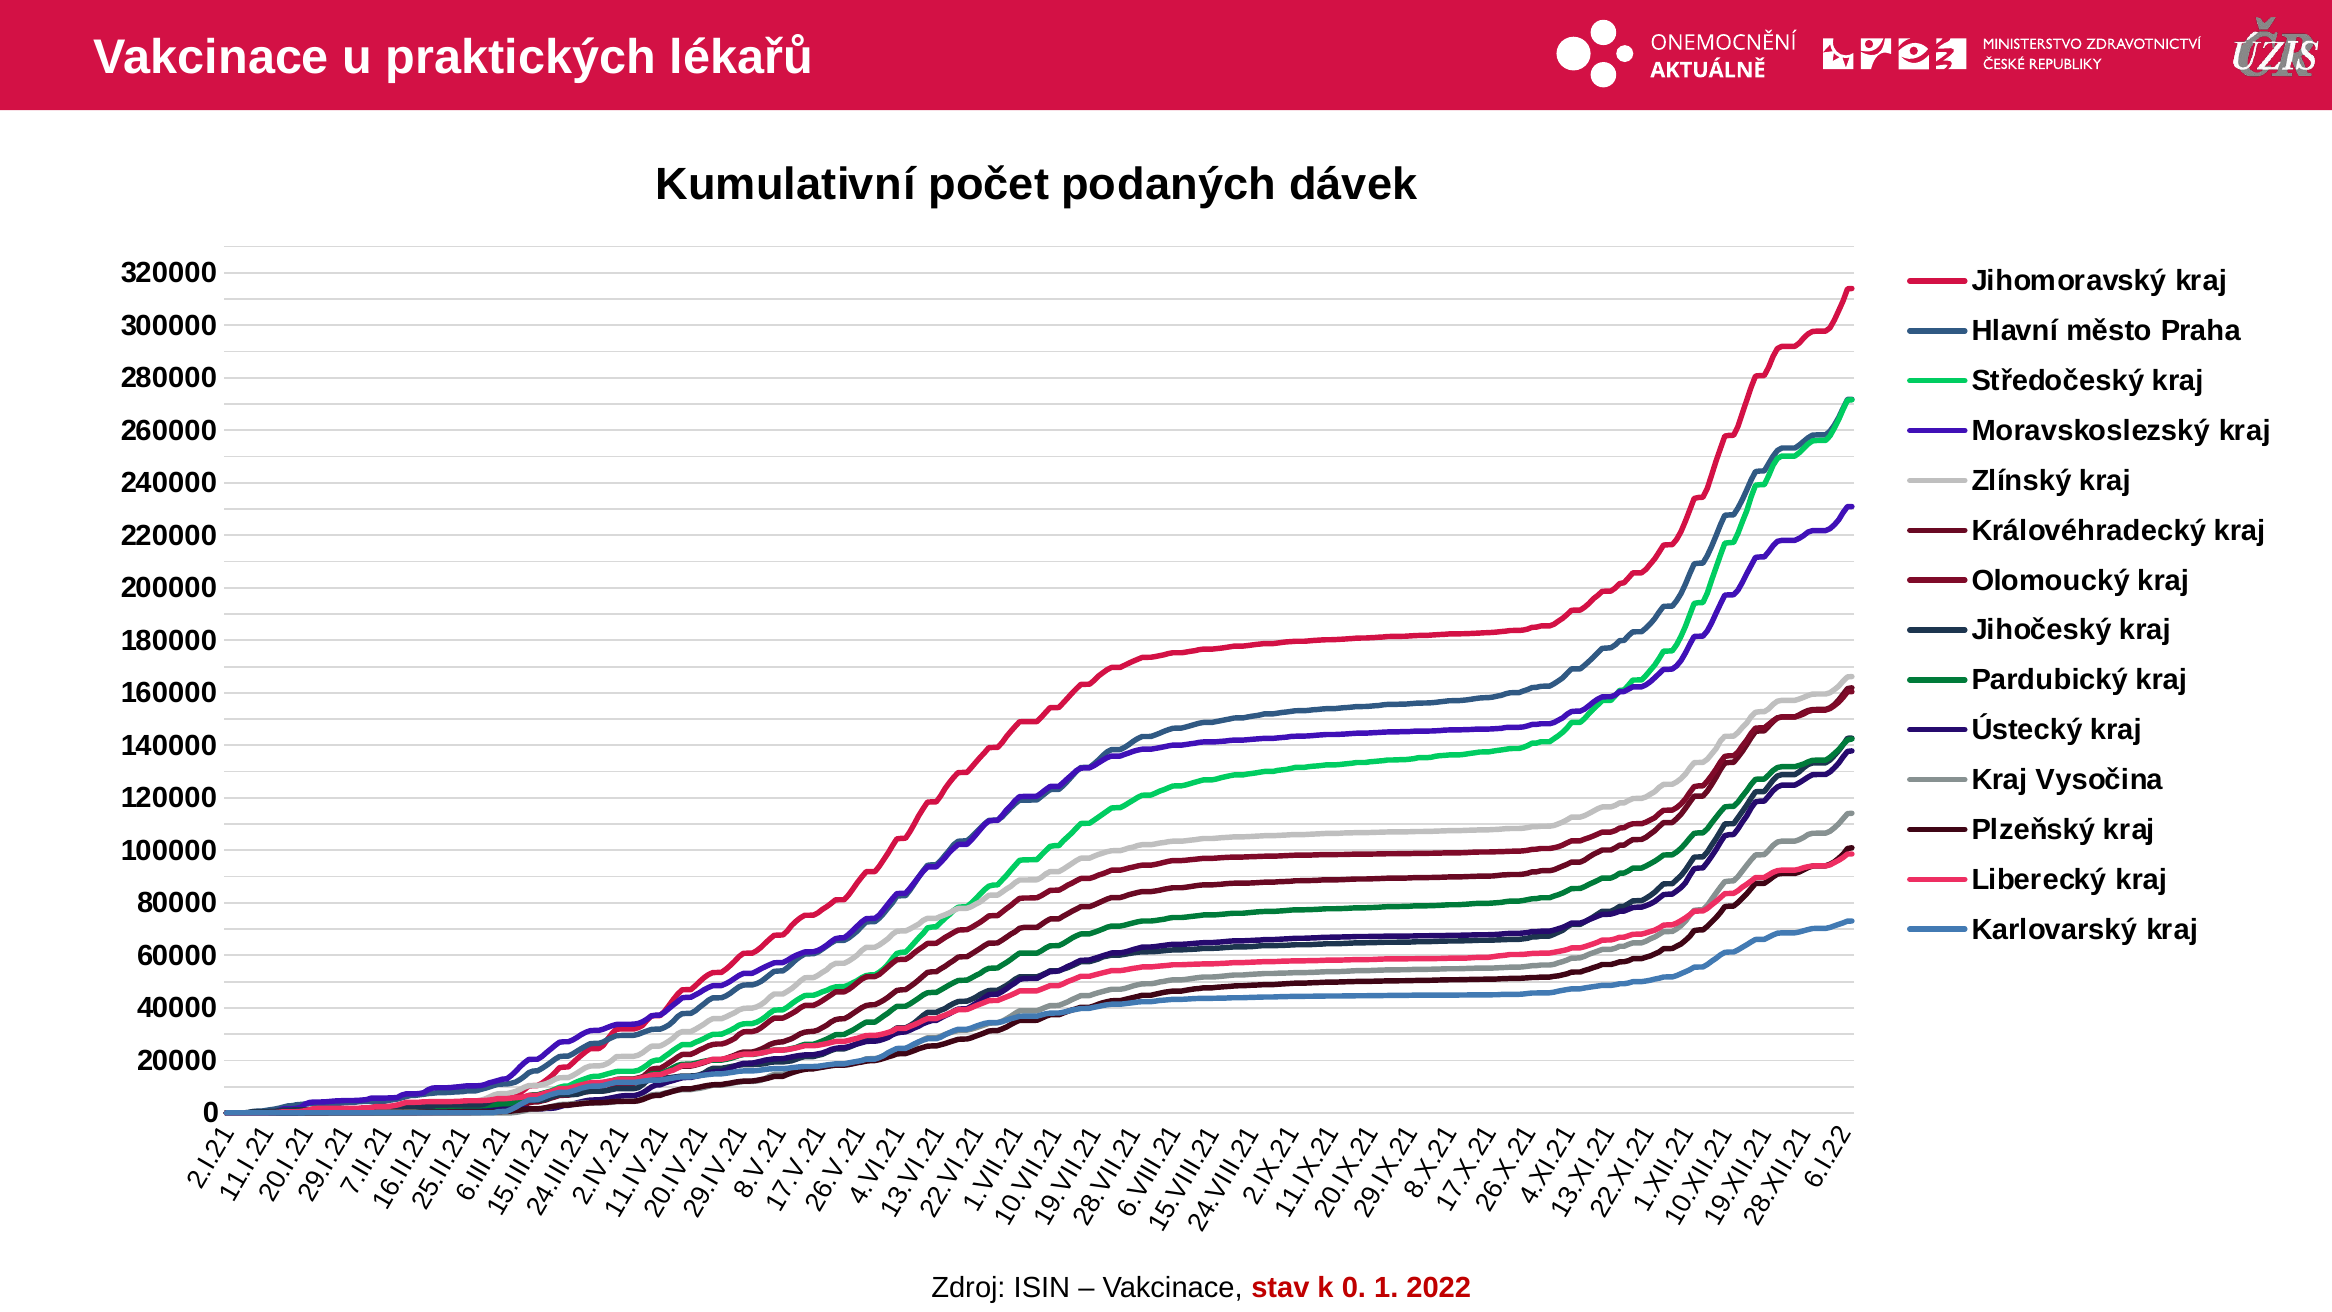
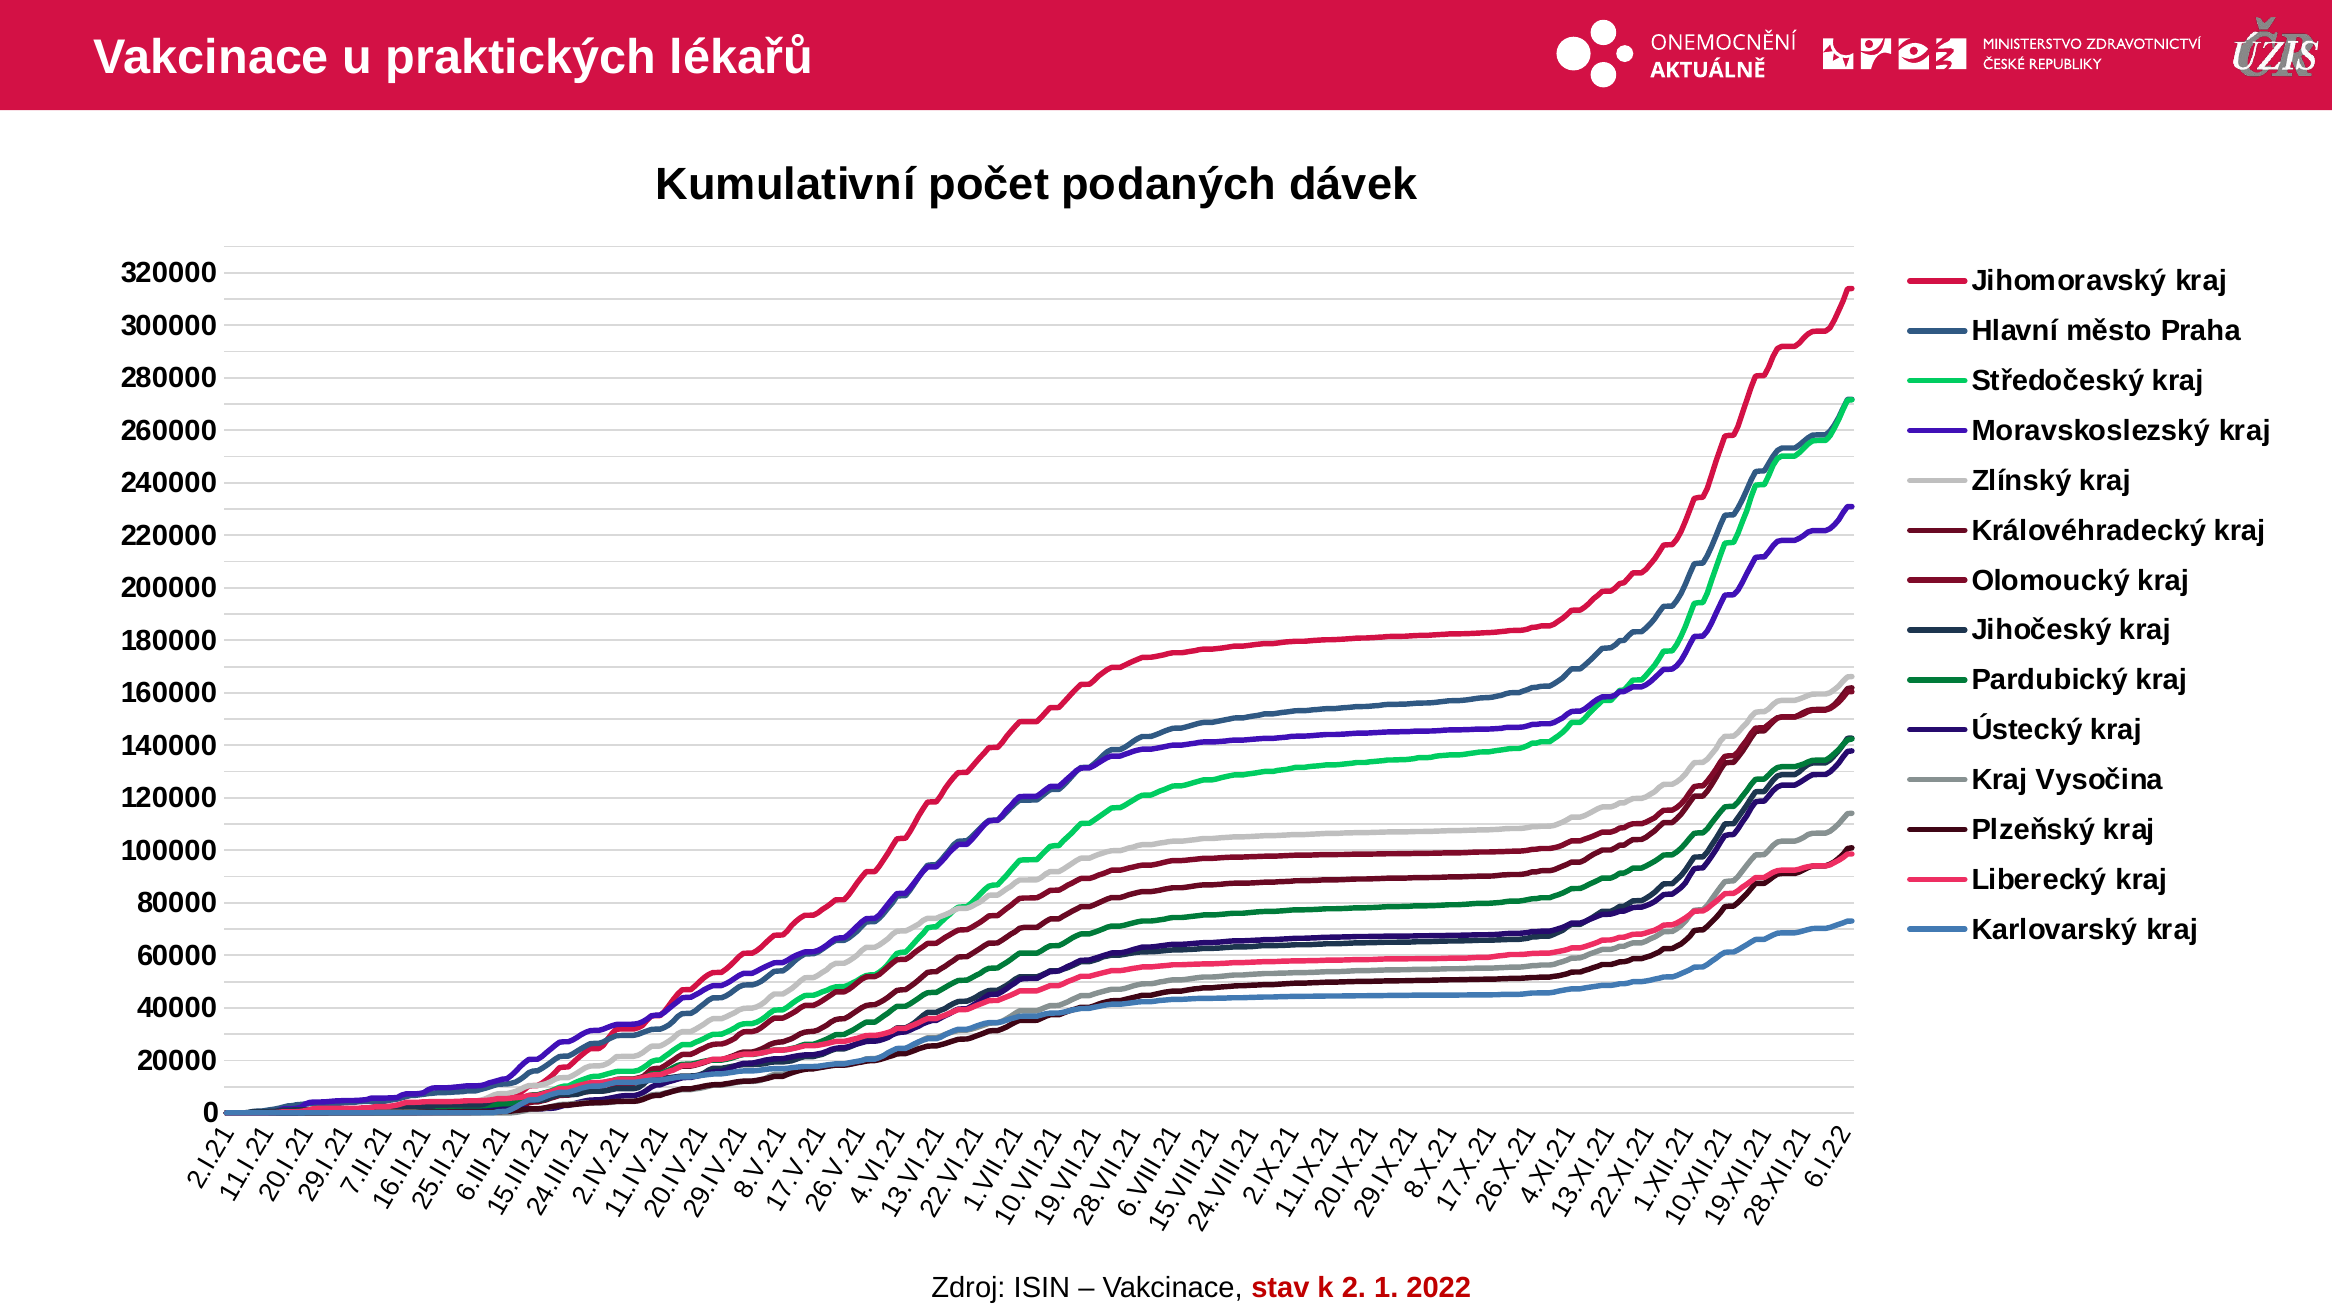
k 0: 0 -> 2
